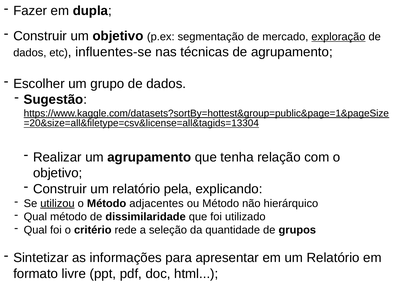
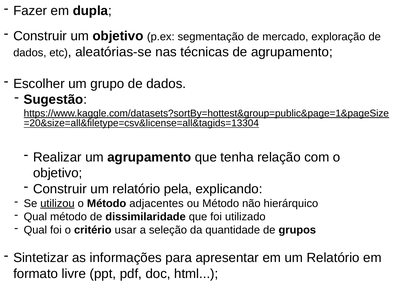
exploração underline: present -> none
influentes-se: influentes-se -> aleatórias-se
rede: rede -> usar
